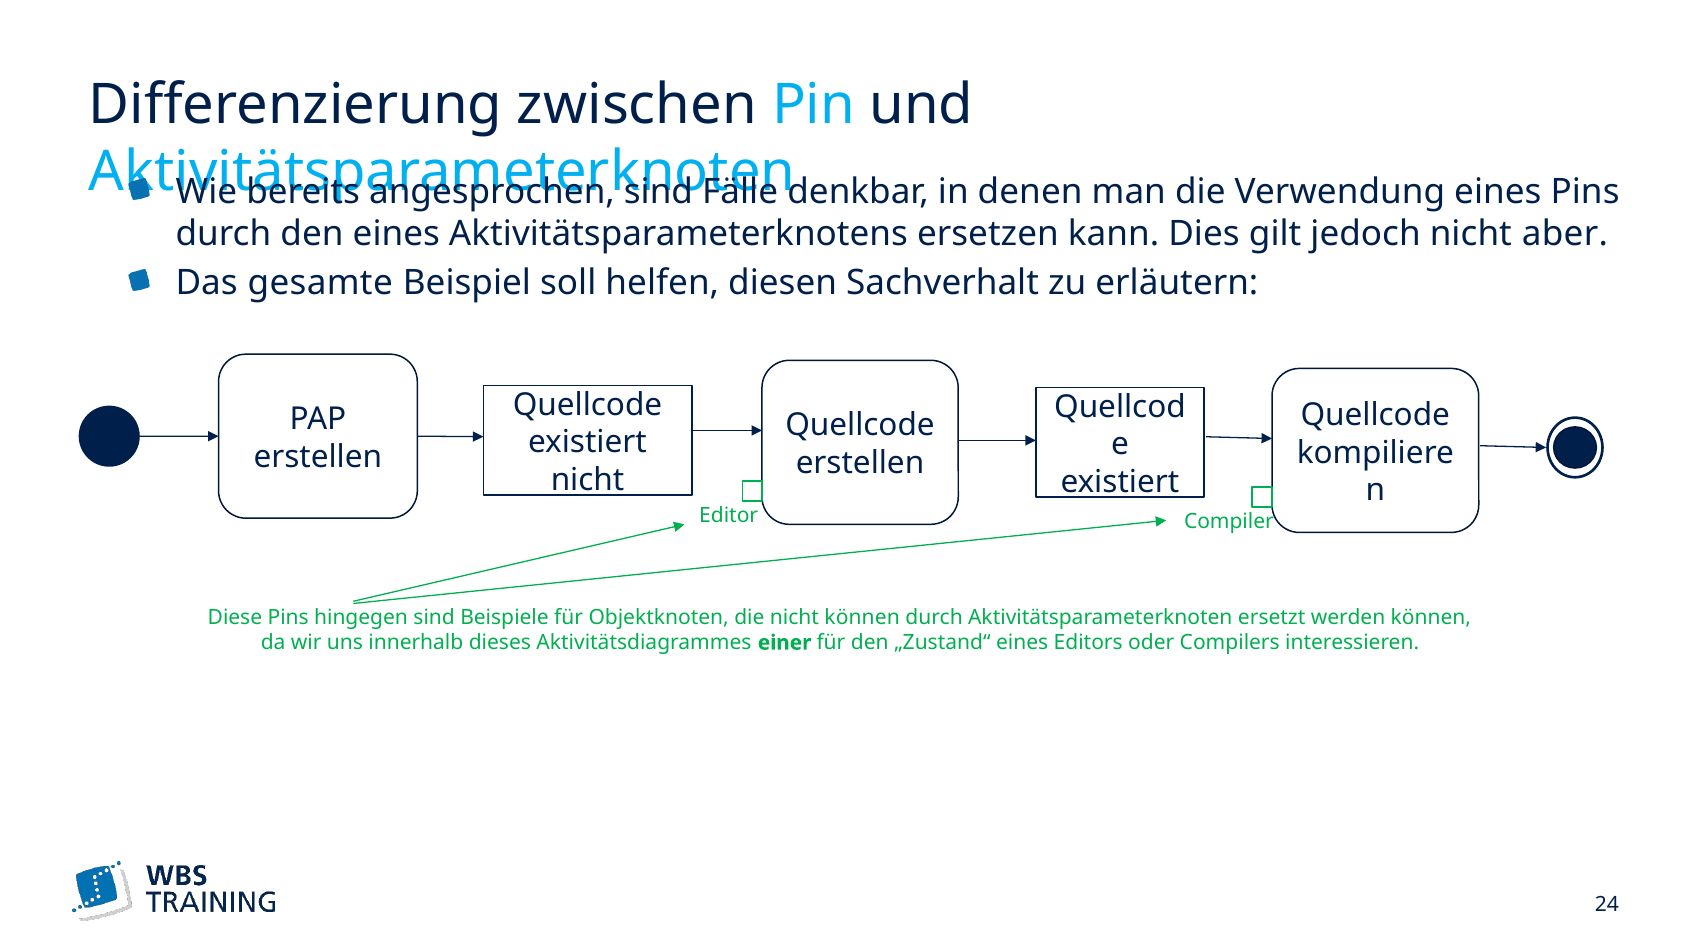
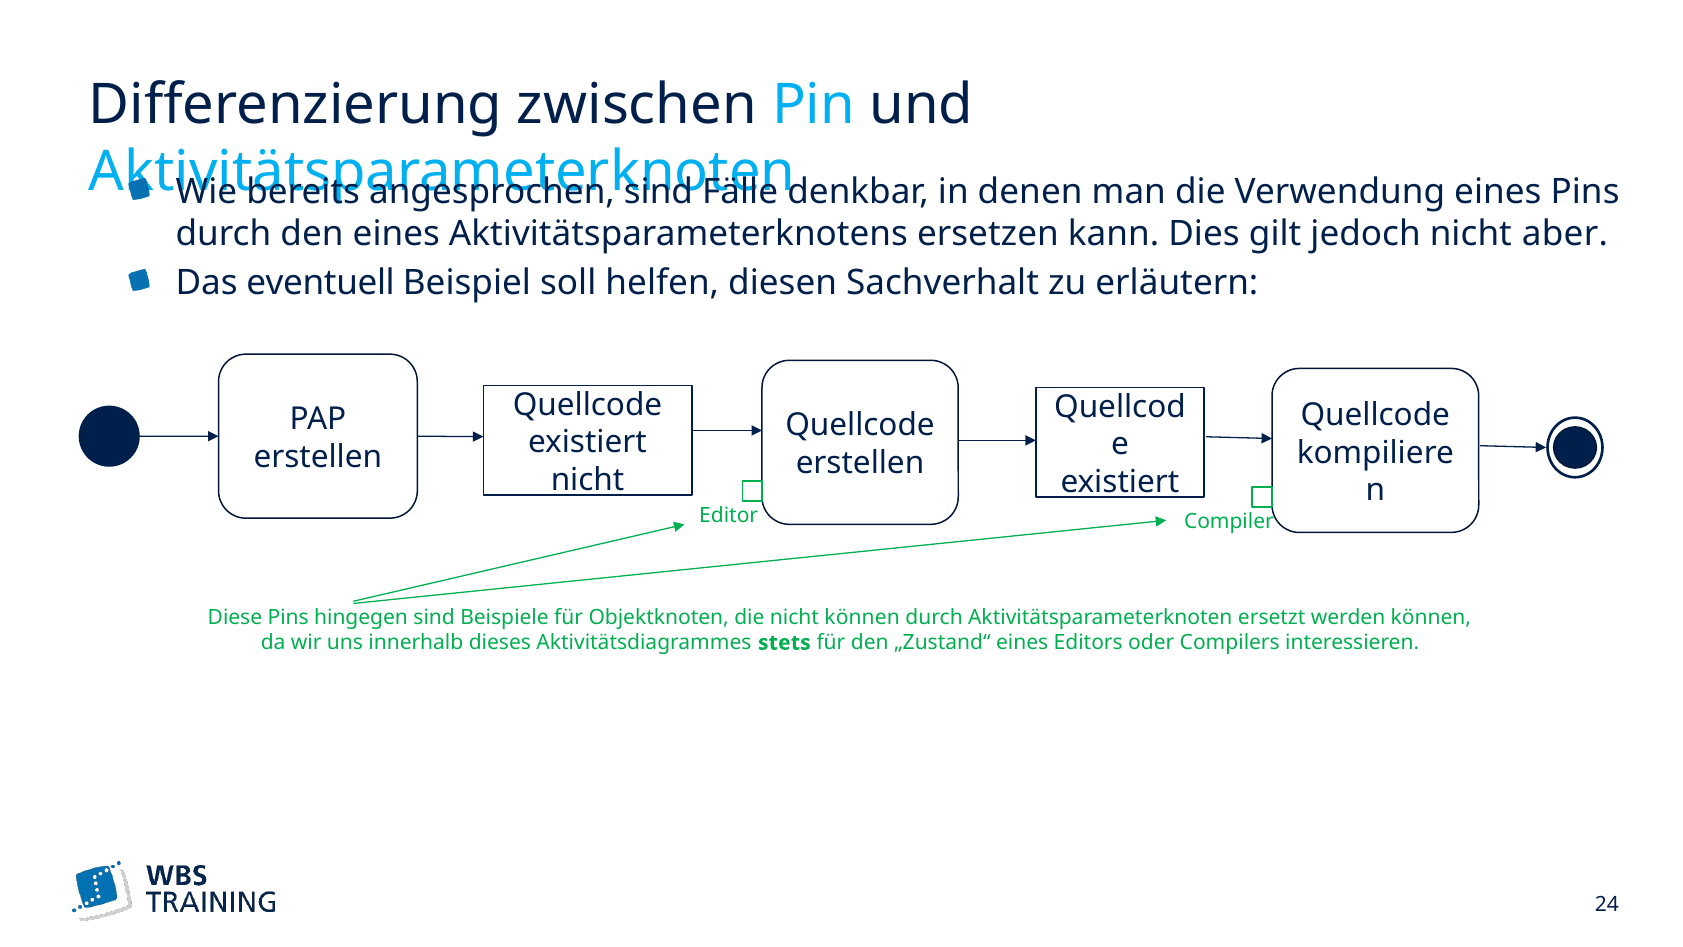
gesamte: gesamte -> eventuell
einer: einer -> stets
